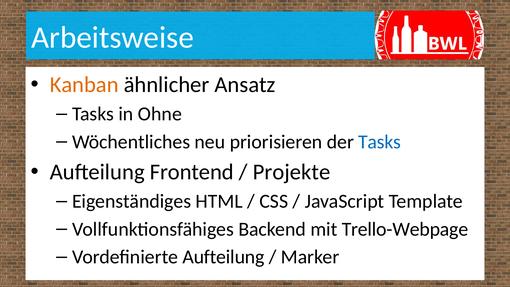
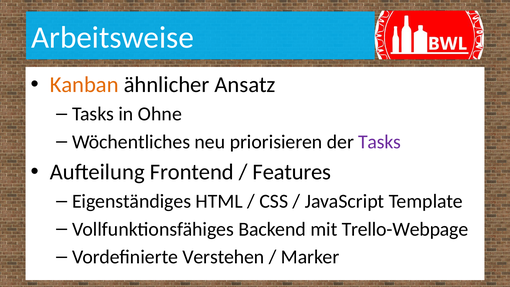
Tasks at (380, 142) colour: blue -> purple
Projekte: Projekte -> Features
Vordefinierte Aufteilung: Aufteilung -> Verstehen
